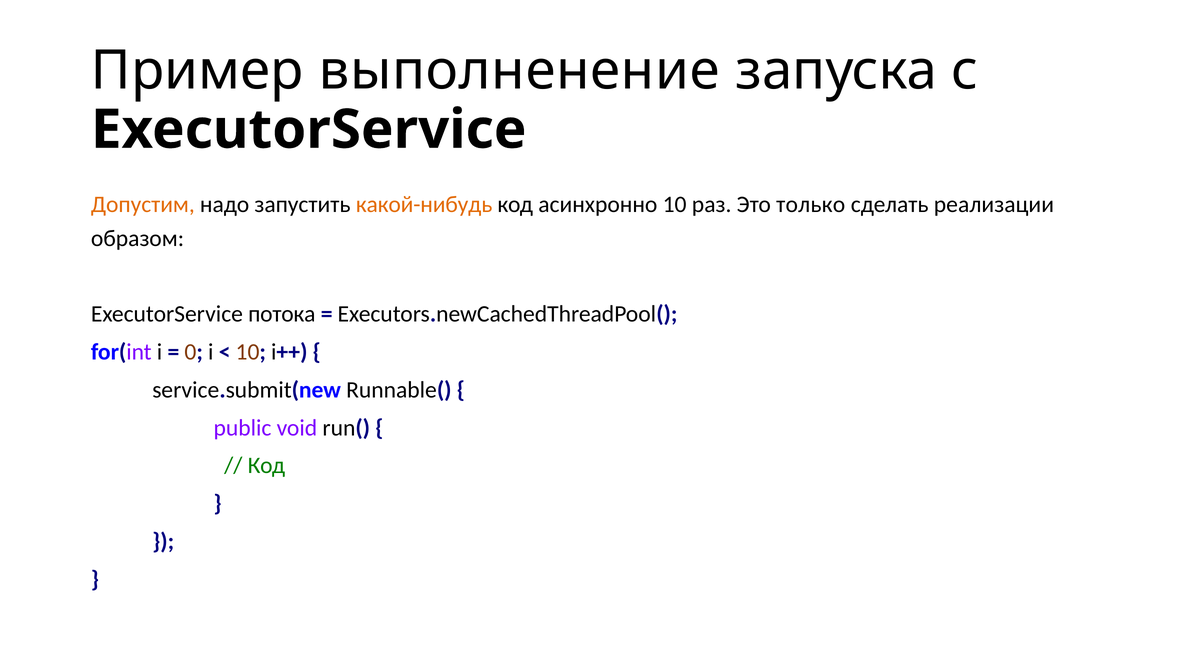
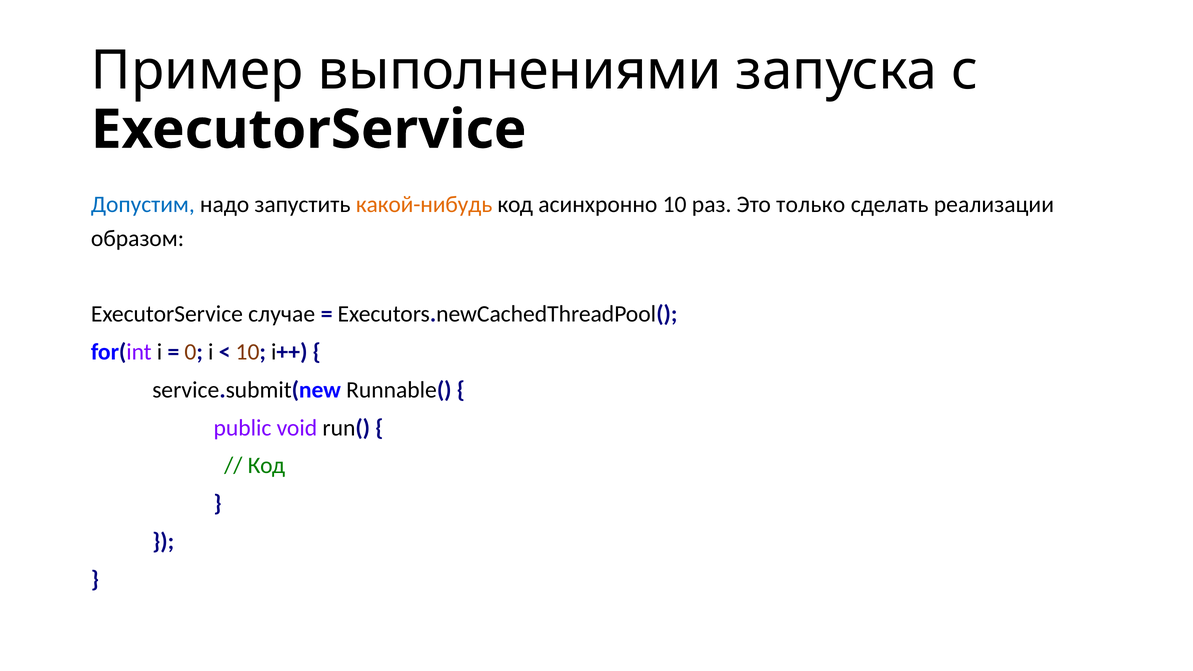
выполненение: выполненение -> выполнениями
Допустим colour: orange -> blue
потока: потока -> случае
